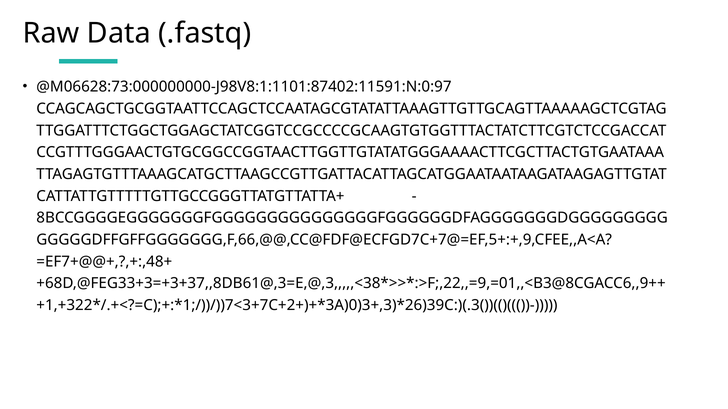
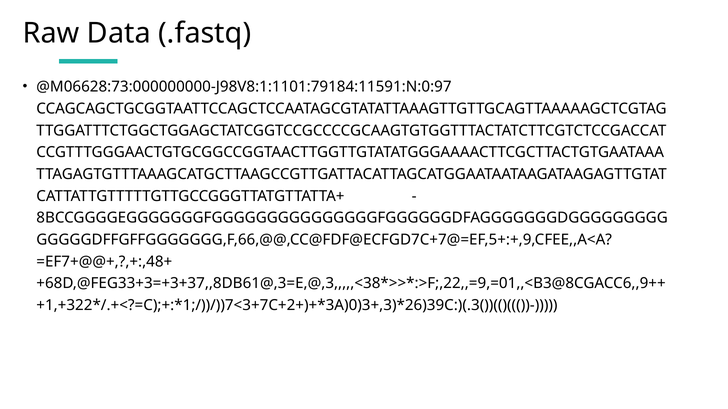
@M06628:73:000000000-J98V8:1:1101:87402:11591:N:0:97: @M06628:73:000000000-J98V8:1:1101:87402:11591:N:0:97 -> @M06628:73:000000000-J98V8:1:1101:79184:11591:N:0:97
